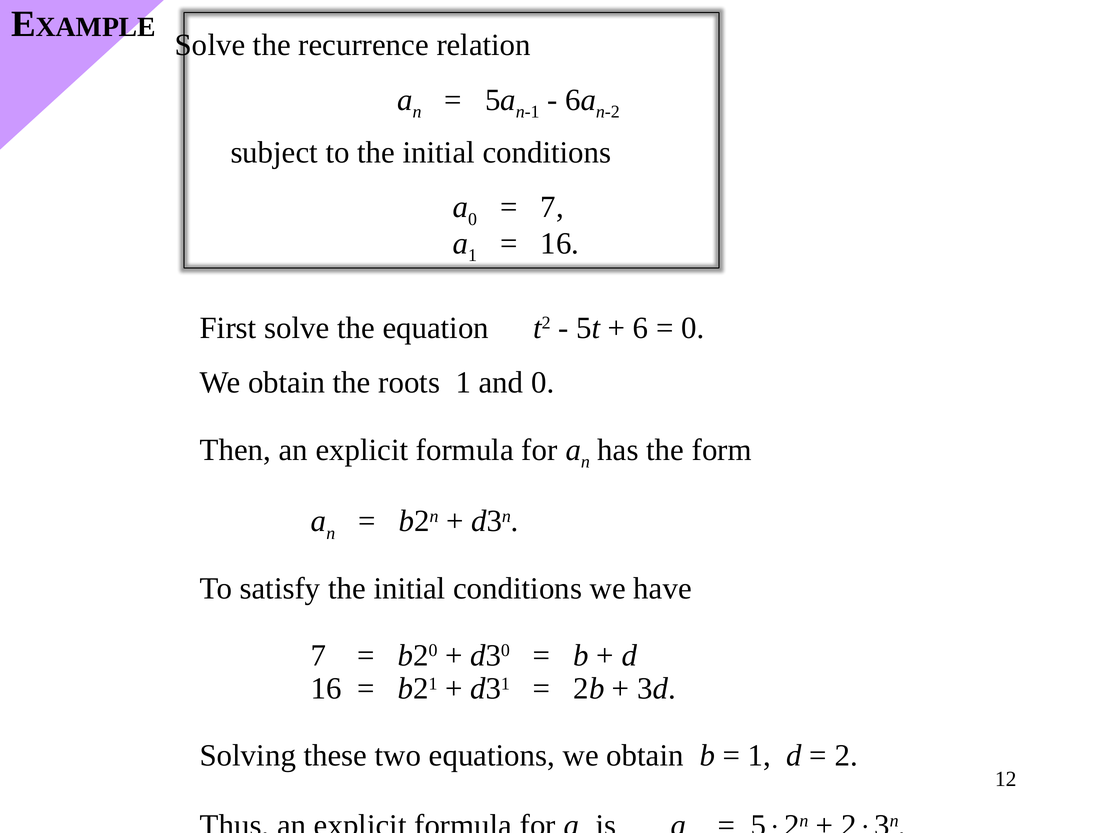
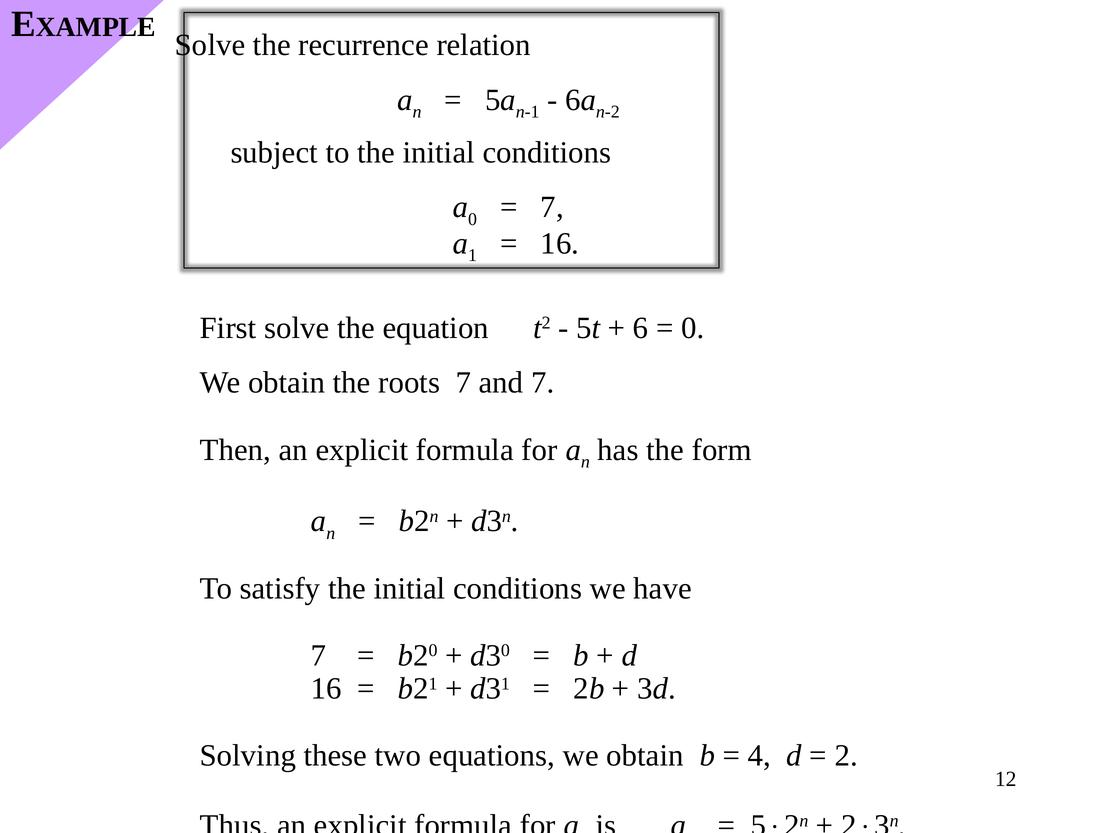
roots 1: 1 -> 7
and 0: 0 -> 7
1 at (759, 756): 1 -> 4
